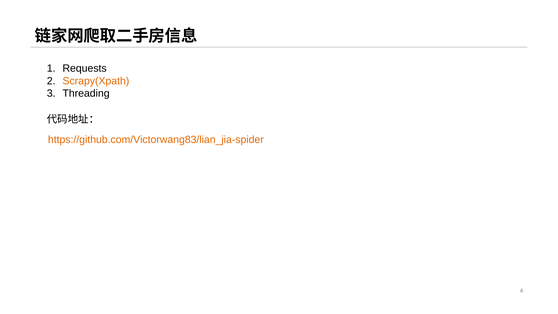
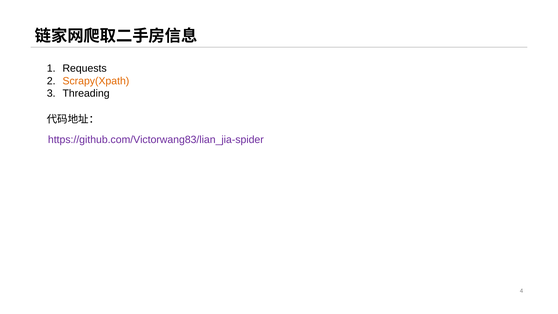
https://github.com/Victorwang83/lian_jia-spider colour: orange -> purple
